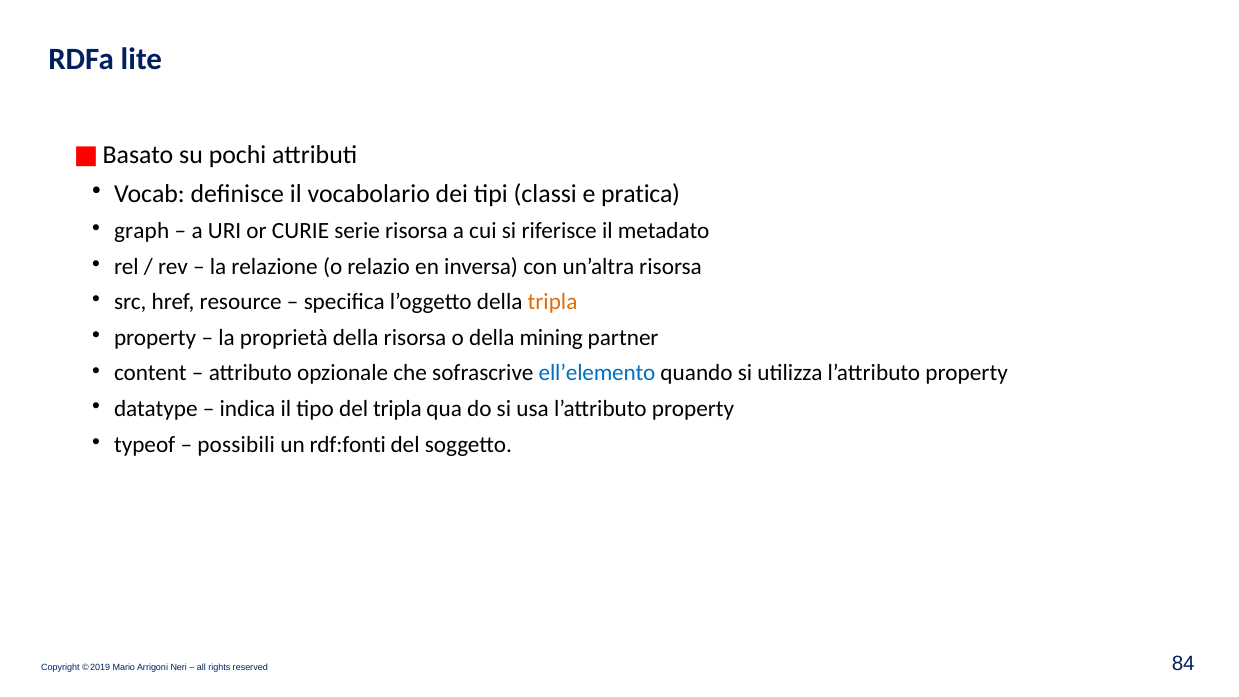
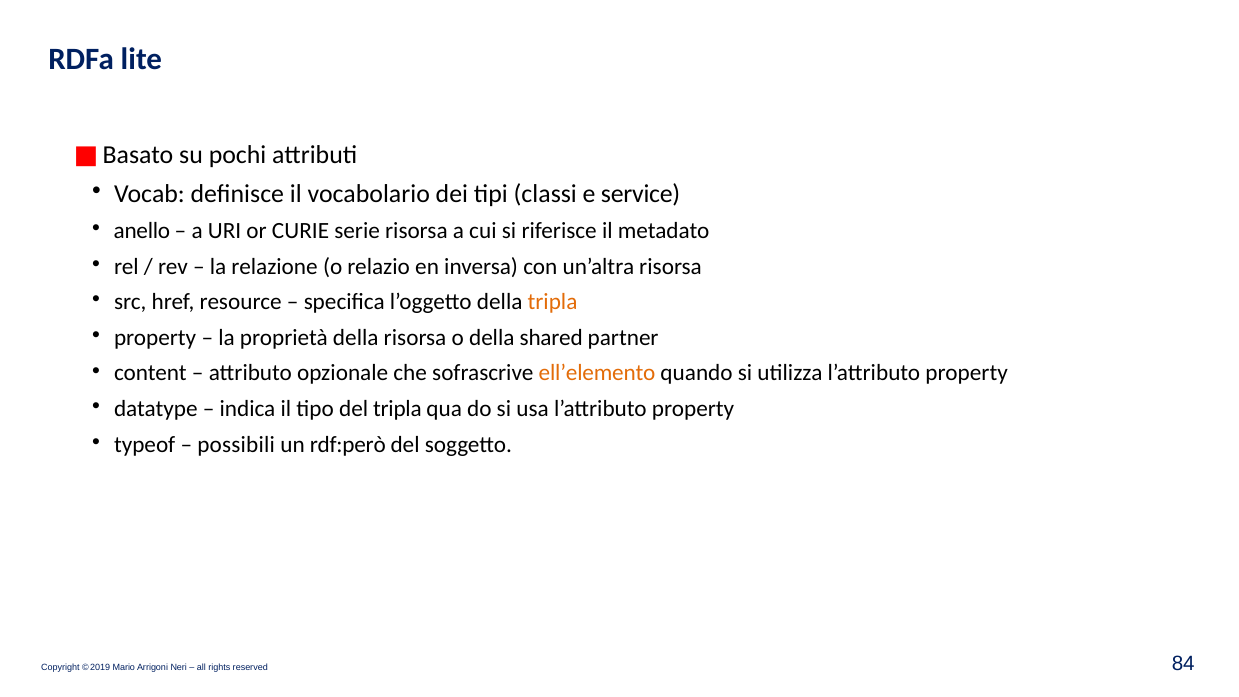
pratica: pratica -> service
graph: graph -> anello
mining: mining -> shared
ell’elemento colour: blue -> orange
rdf:fonti: rdf:fonti -> rdf:però
